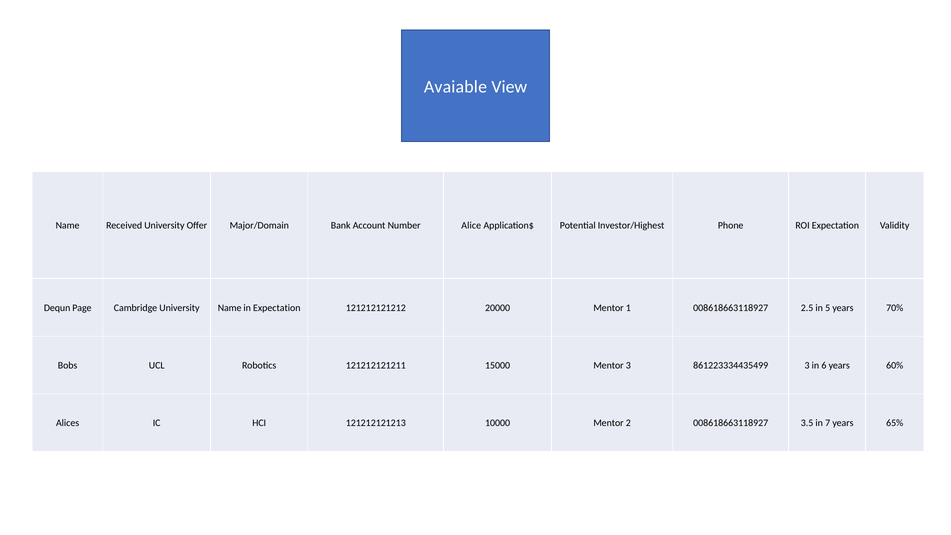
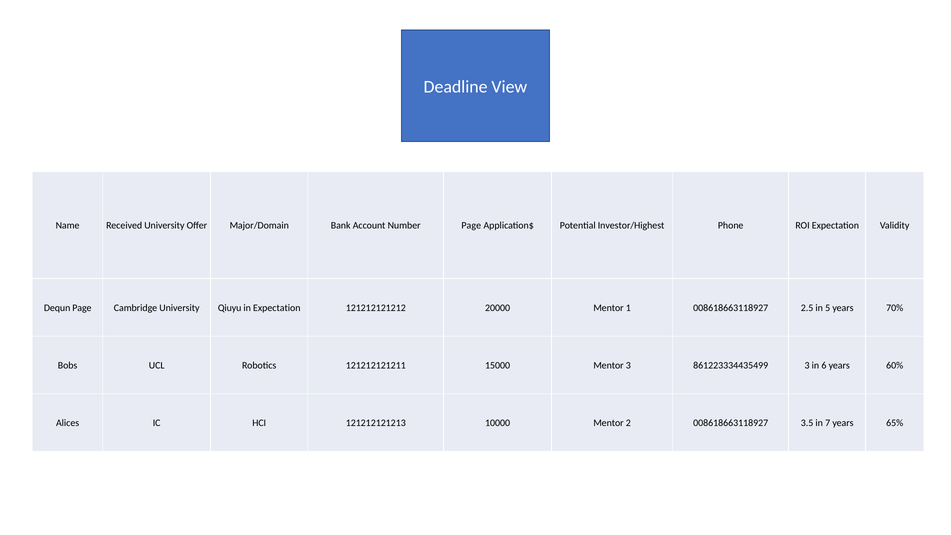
Avaiable: Avaiable -> Deadline
Number Alice: Alice -> Page
University Name: Name -> Qiuyu
